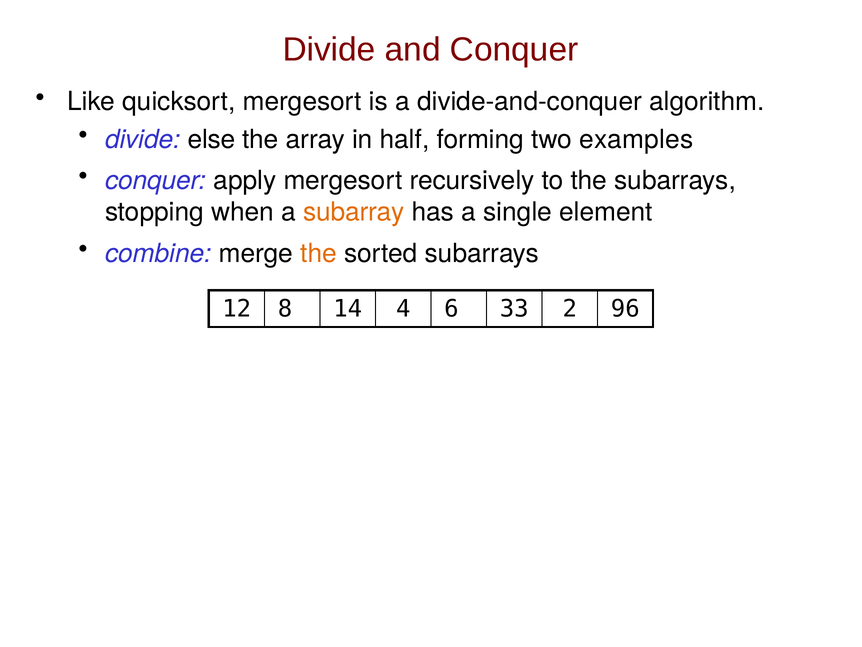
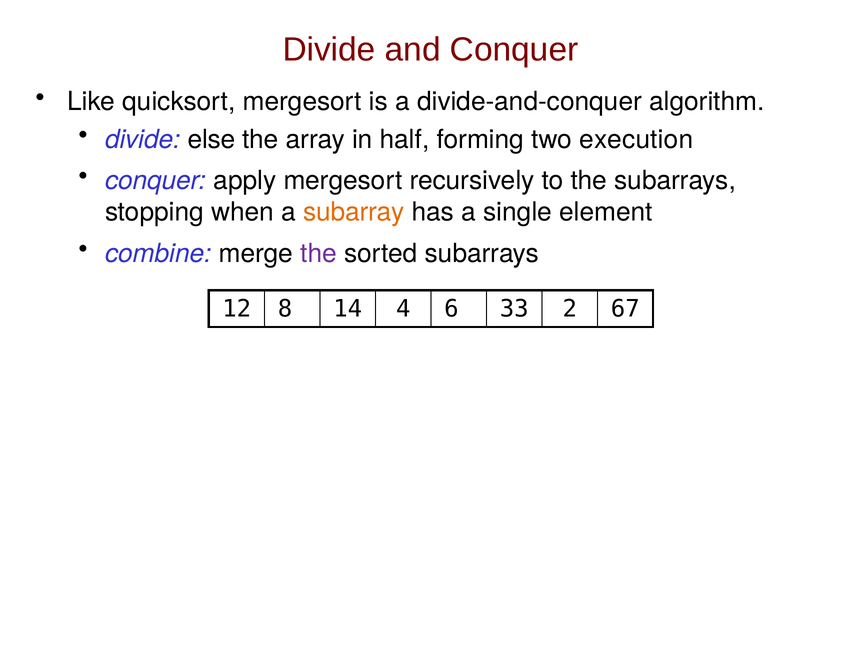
examples: examples -> execution
the at (319, 253) colour: orange -> purple
96: 96 -> 67
